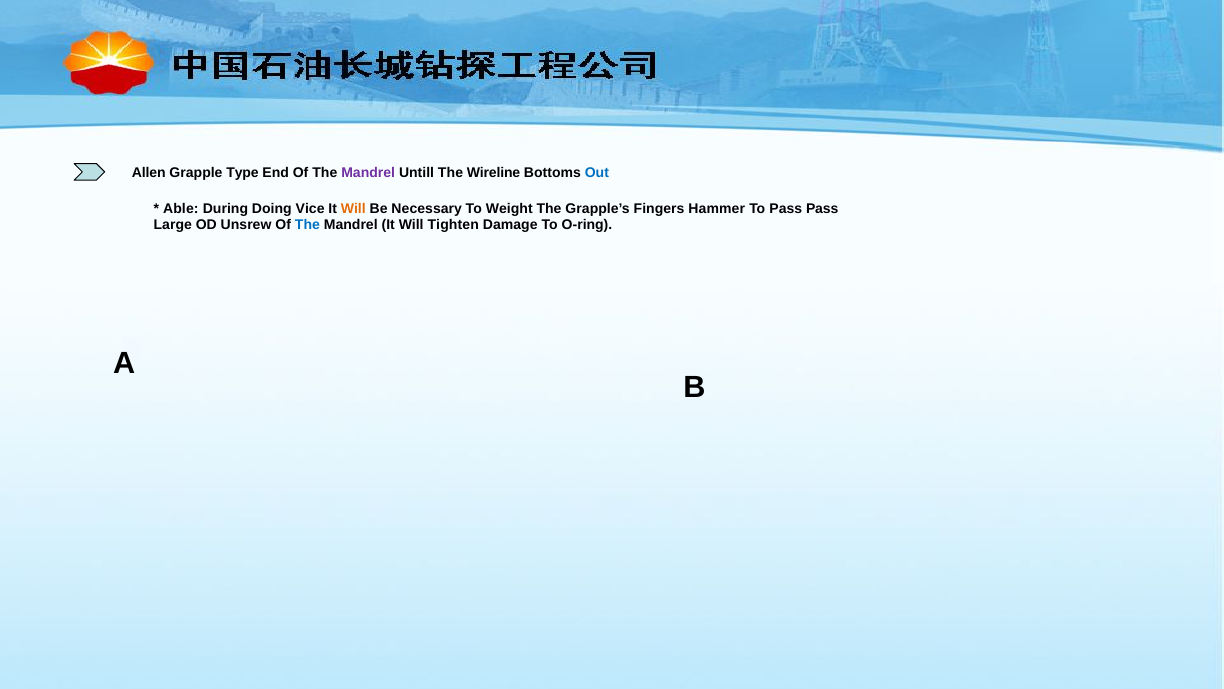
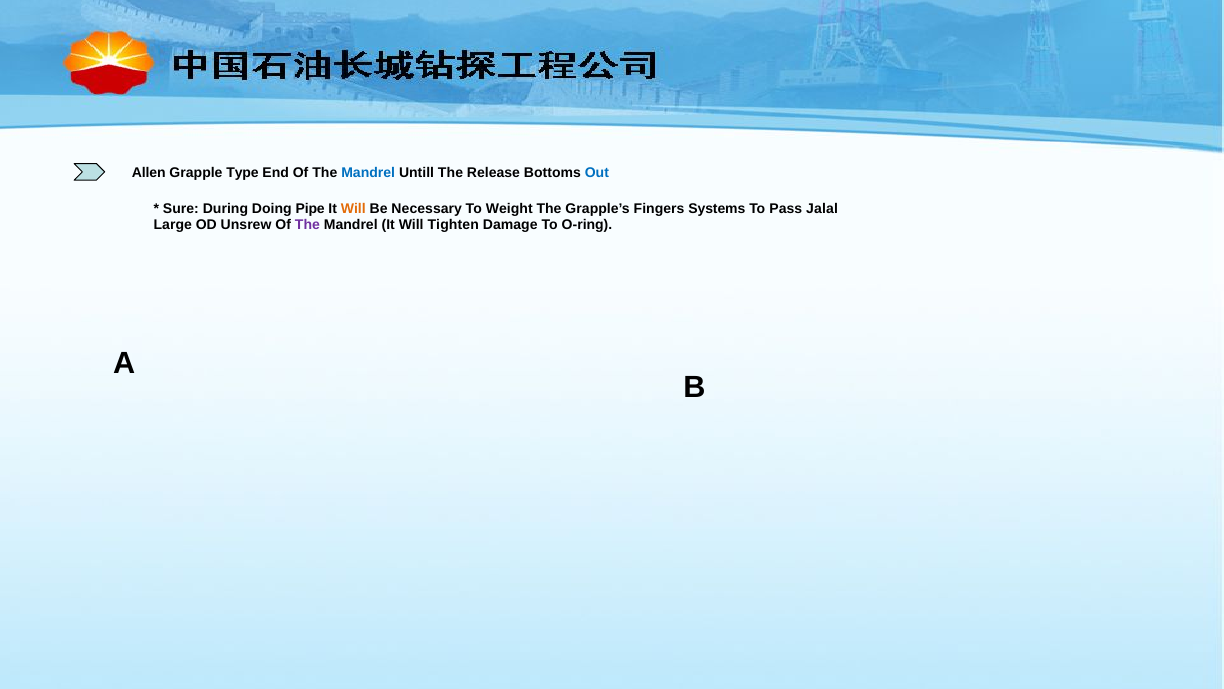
Mandrel at (368, 172) colour: purple -> blue
Wireline: Wireline -> Release
Able: Able -> Sure
Vice: Vice -> Pipe
Hammer: Hammer -> Systems
Pass Pass: Pass -> Jalal
The at (307, 225) colour: blue -> purple
